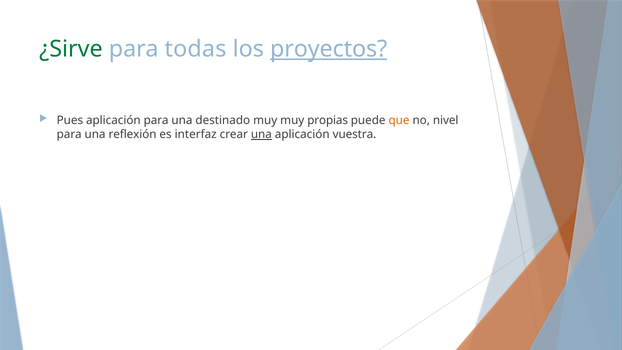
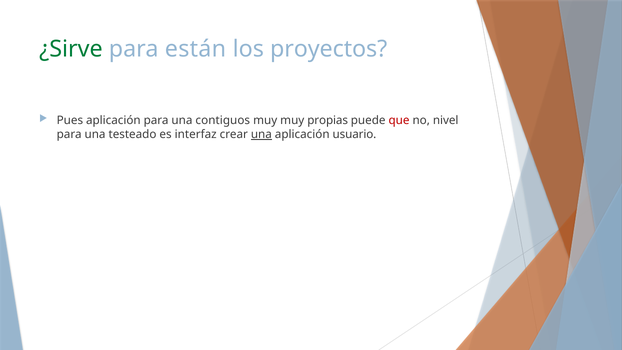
todas: todas -> están
proyectos underline: present -> none
destinado: destinado -> contiguos
que colour: orange -> red
reflexión: reflexión -> testeado
vuestra: vuestra -> usuario
